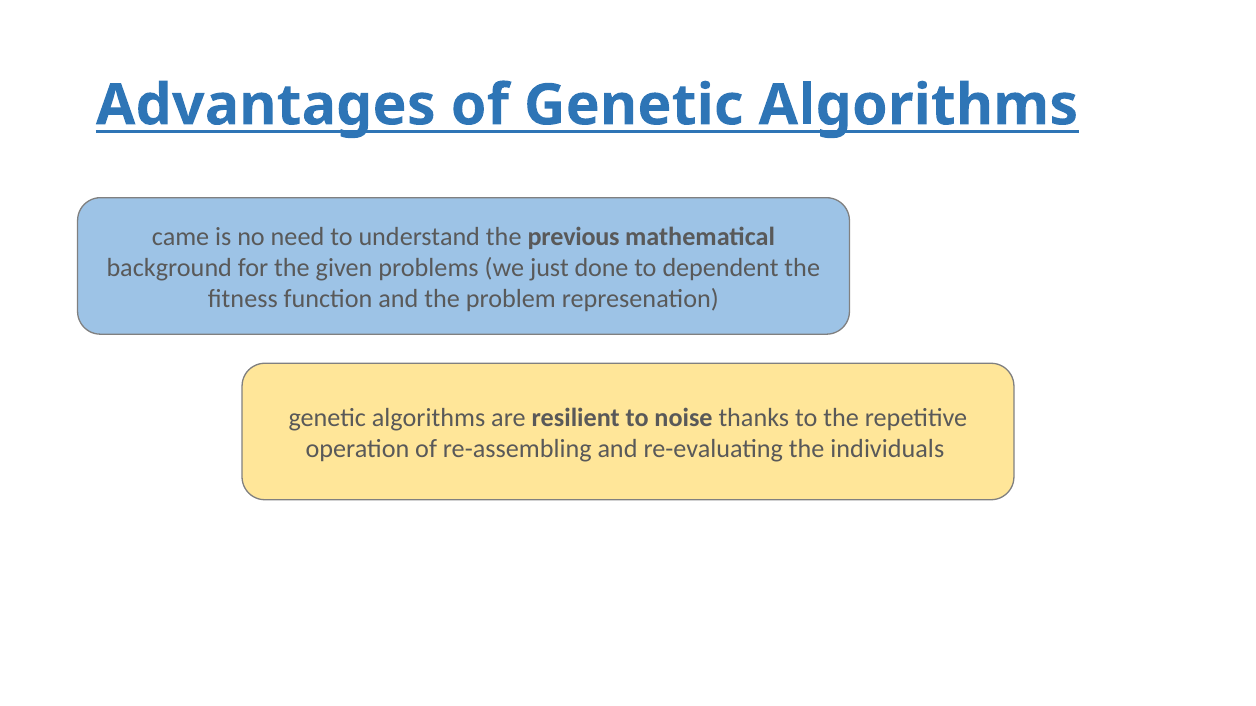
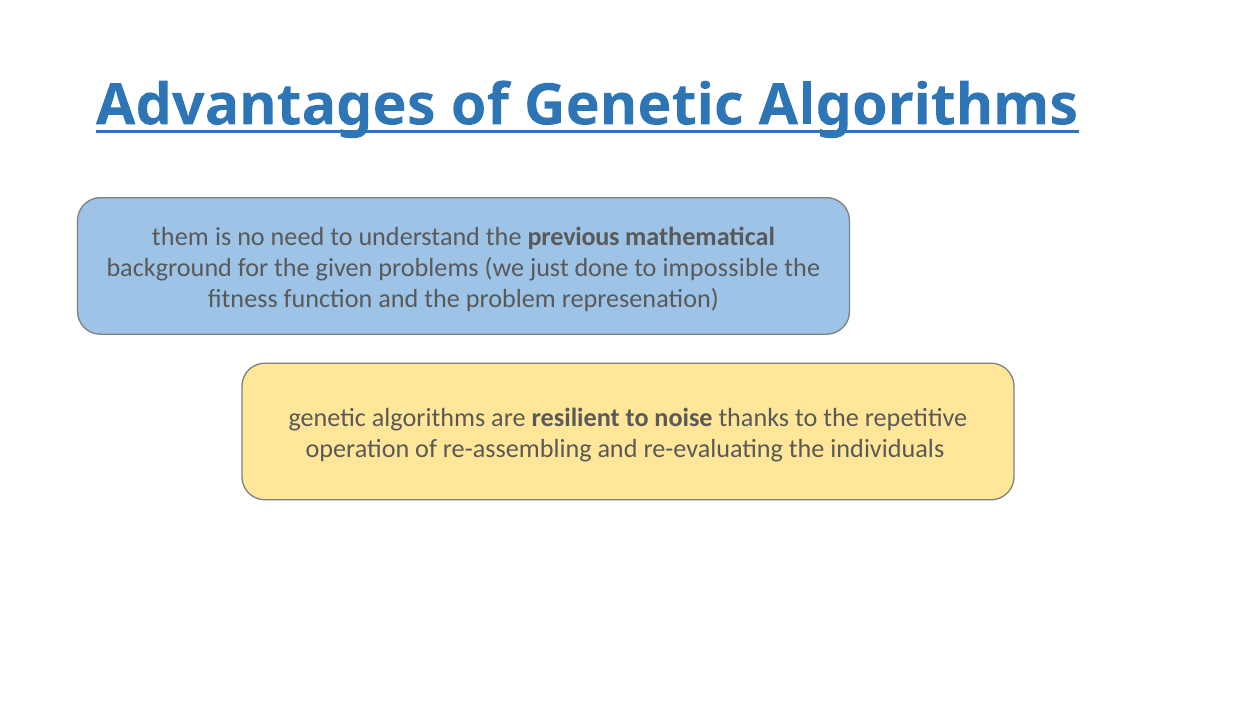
came: came -> them
dependent: dependent -> impossible
